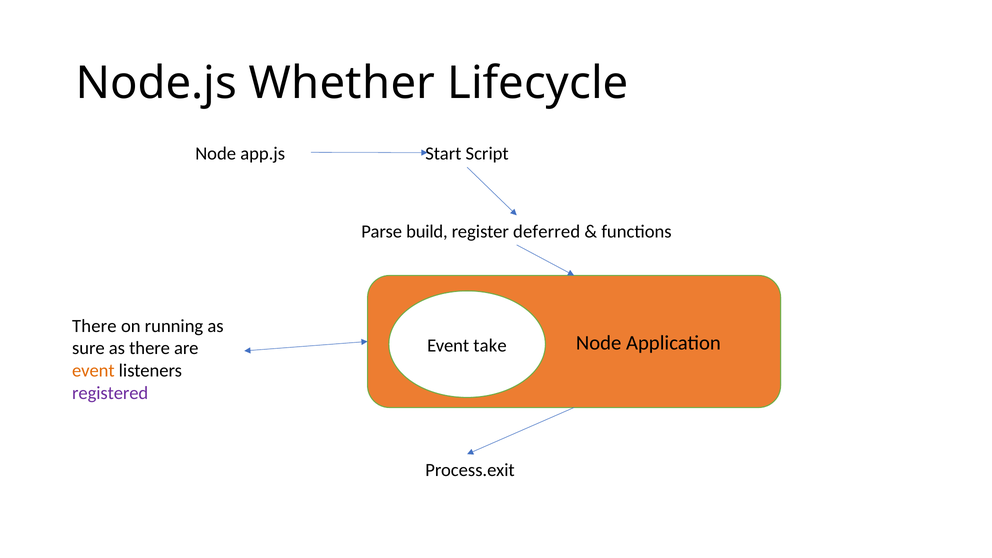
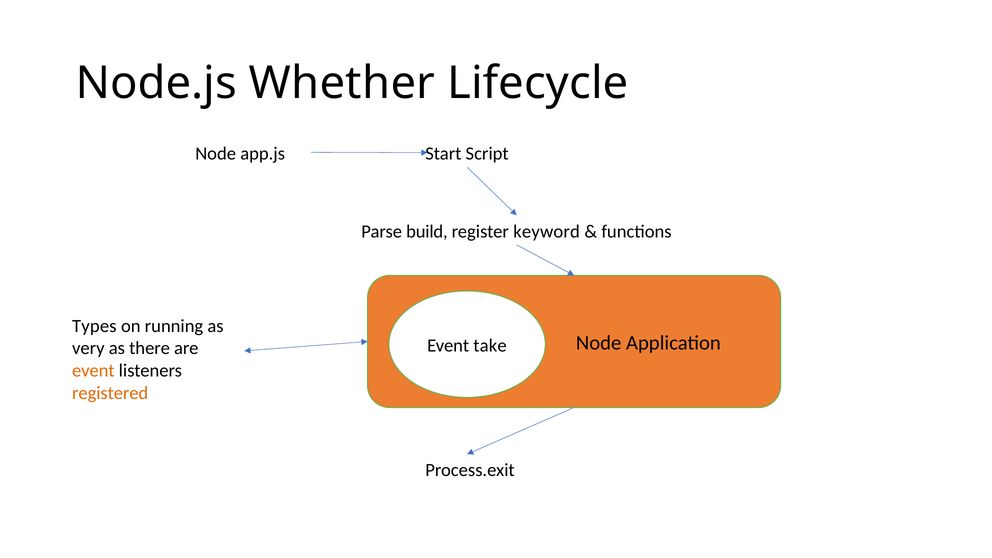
deferred: deferred -> keyword
There at (94, 326): There -> Types
sure: sure -> very
registered colour: purple -> orange
